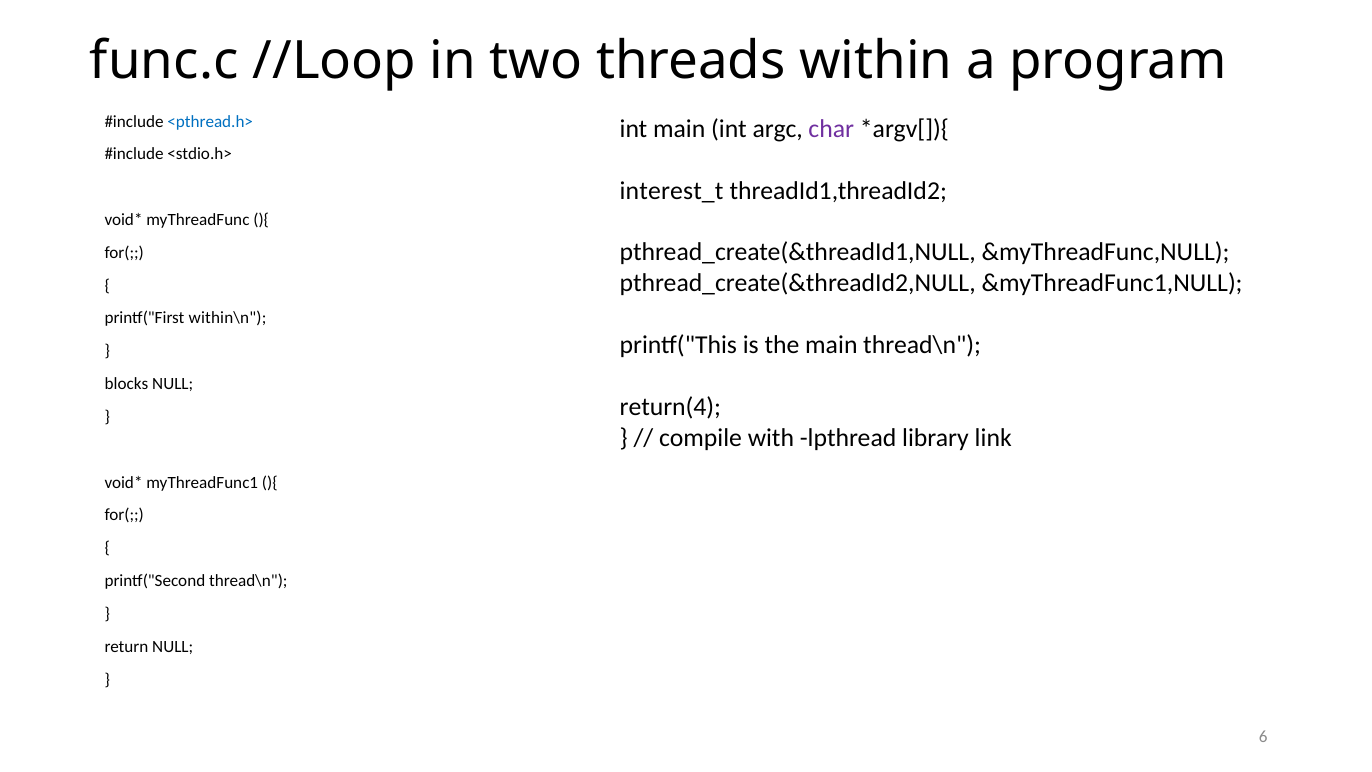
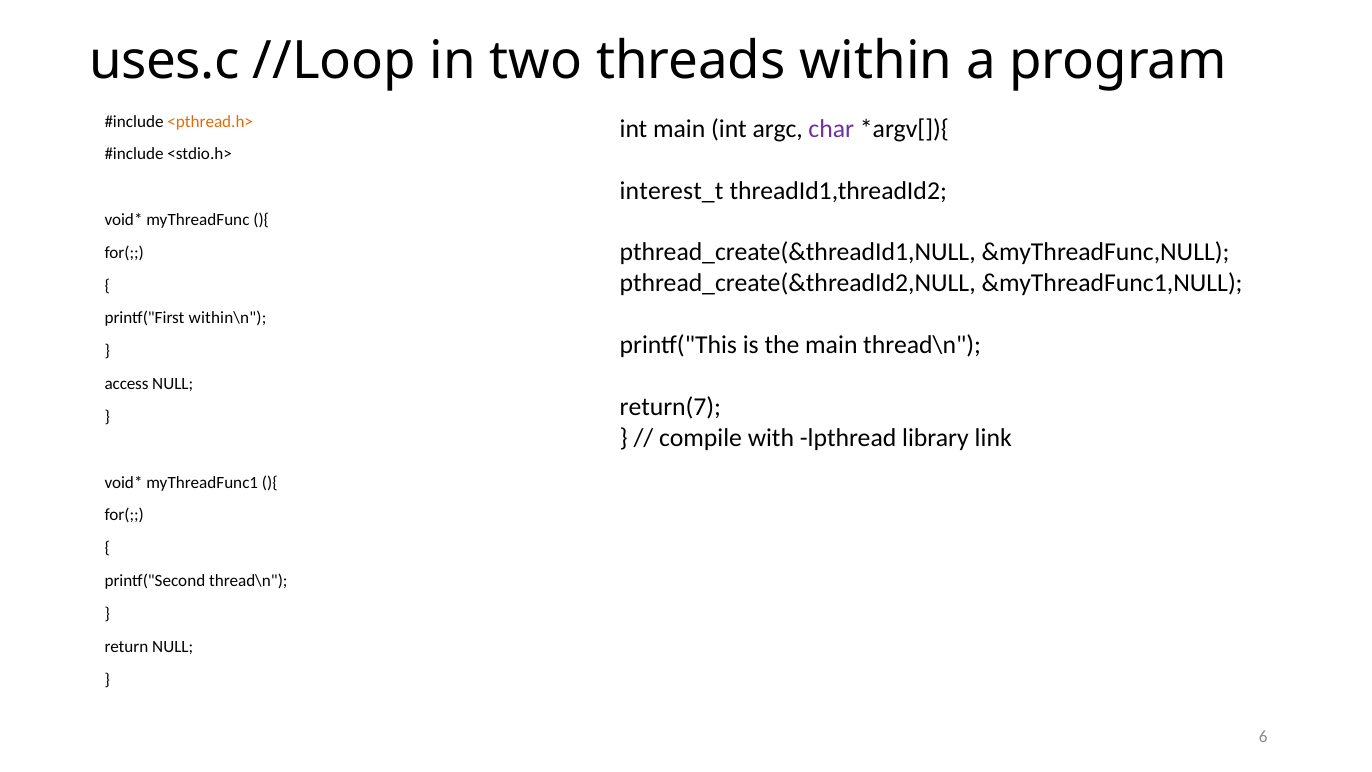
func.c: func.c -> uses.c
<pthread.h> colour: blue -> orange
blocks: blocks -> access
return(4: return(4 -> return(7
